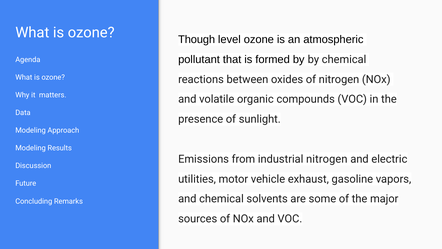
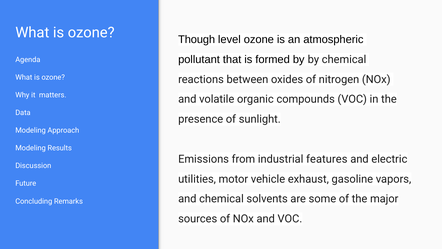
industrial nitrogen: nitrogen -> features
